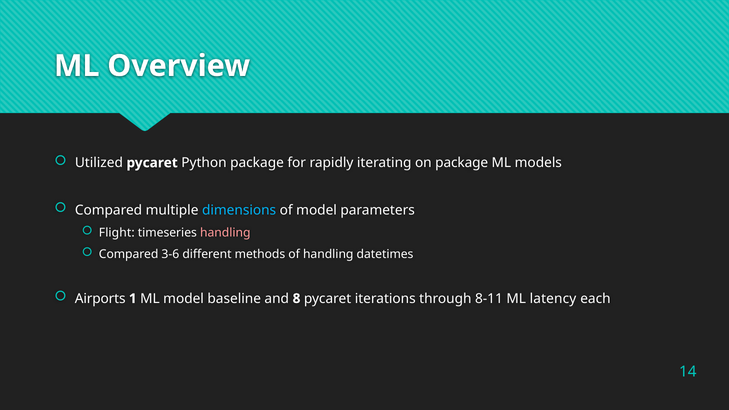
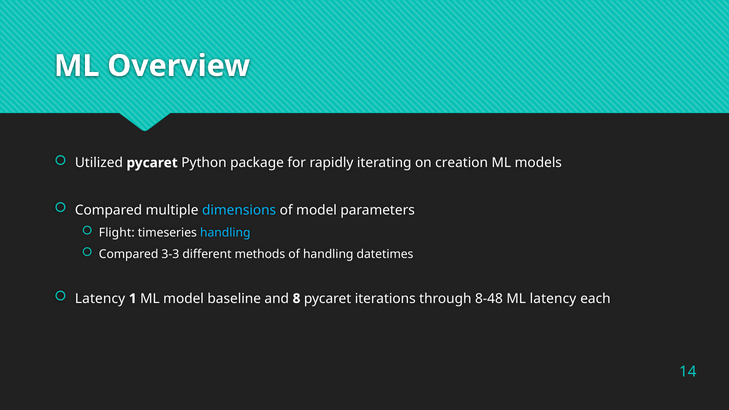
on package: package -> creation
handling at (225, 233) colour: pink -> light blue
3-6: 3-6 -> 3-3
Airports at (100, 299): Airports -> Latency
8-11: 8-11 -> 8-48
